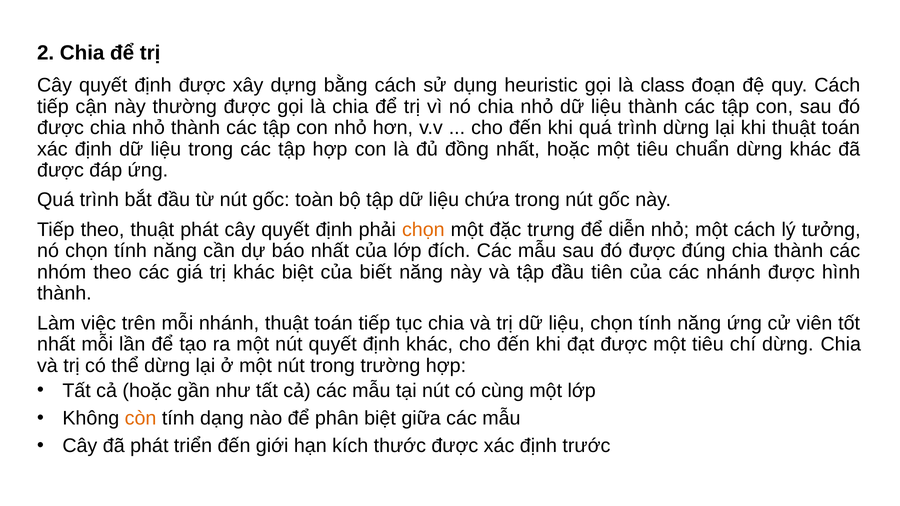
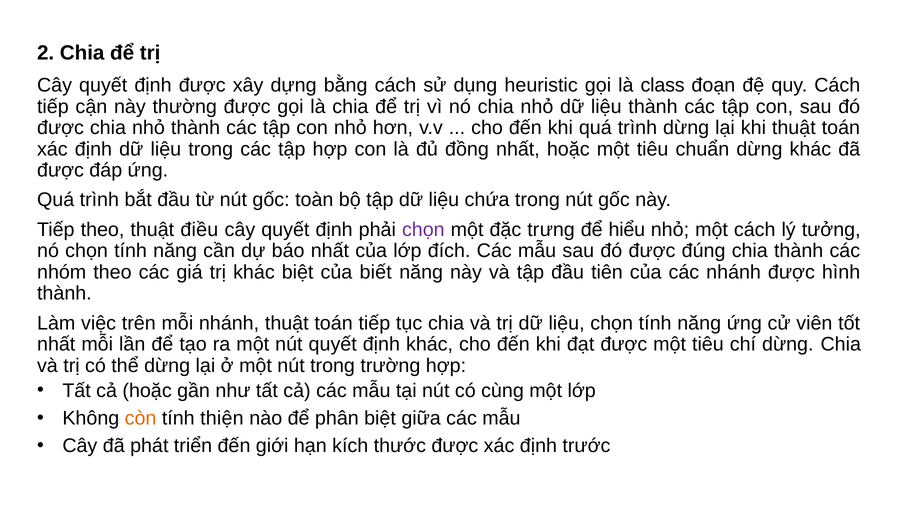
thuật phát: phát -> điều
chọn at (423, 230) colour: orange -> purple
diễn: diễn -> hiểu
dạng: dạng -> thiện
